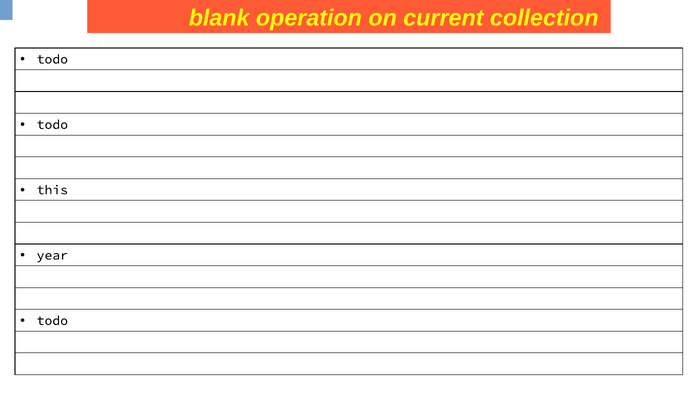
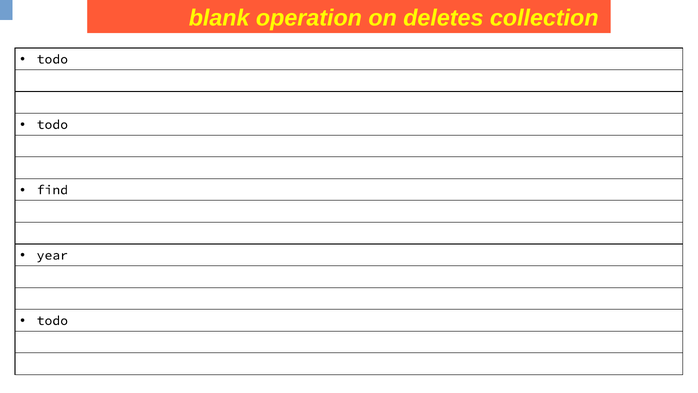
current: current -> deletes
this: this -> find
